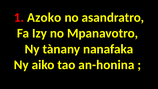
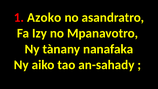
an-honina: an-honina -> an-sahady
